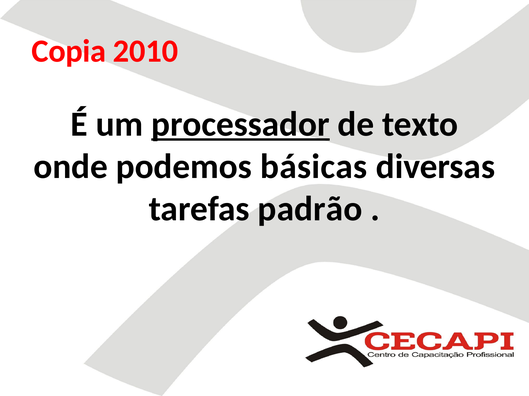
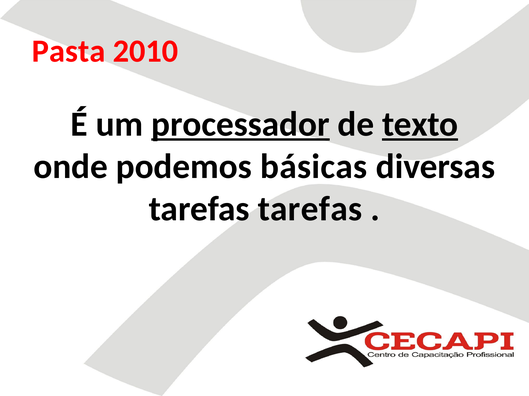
Copia: Copia -> Pasta
texto underline: none -> present
tarefas padrão: padrão -> tarefas
